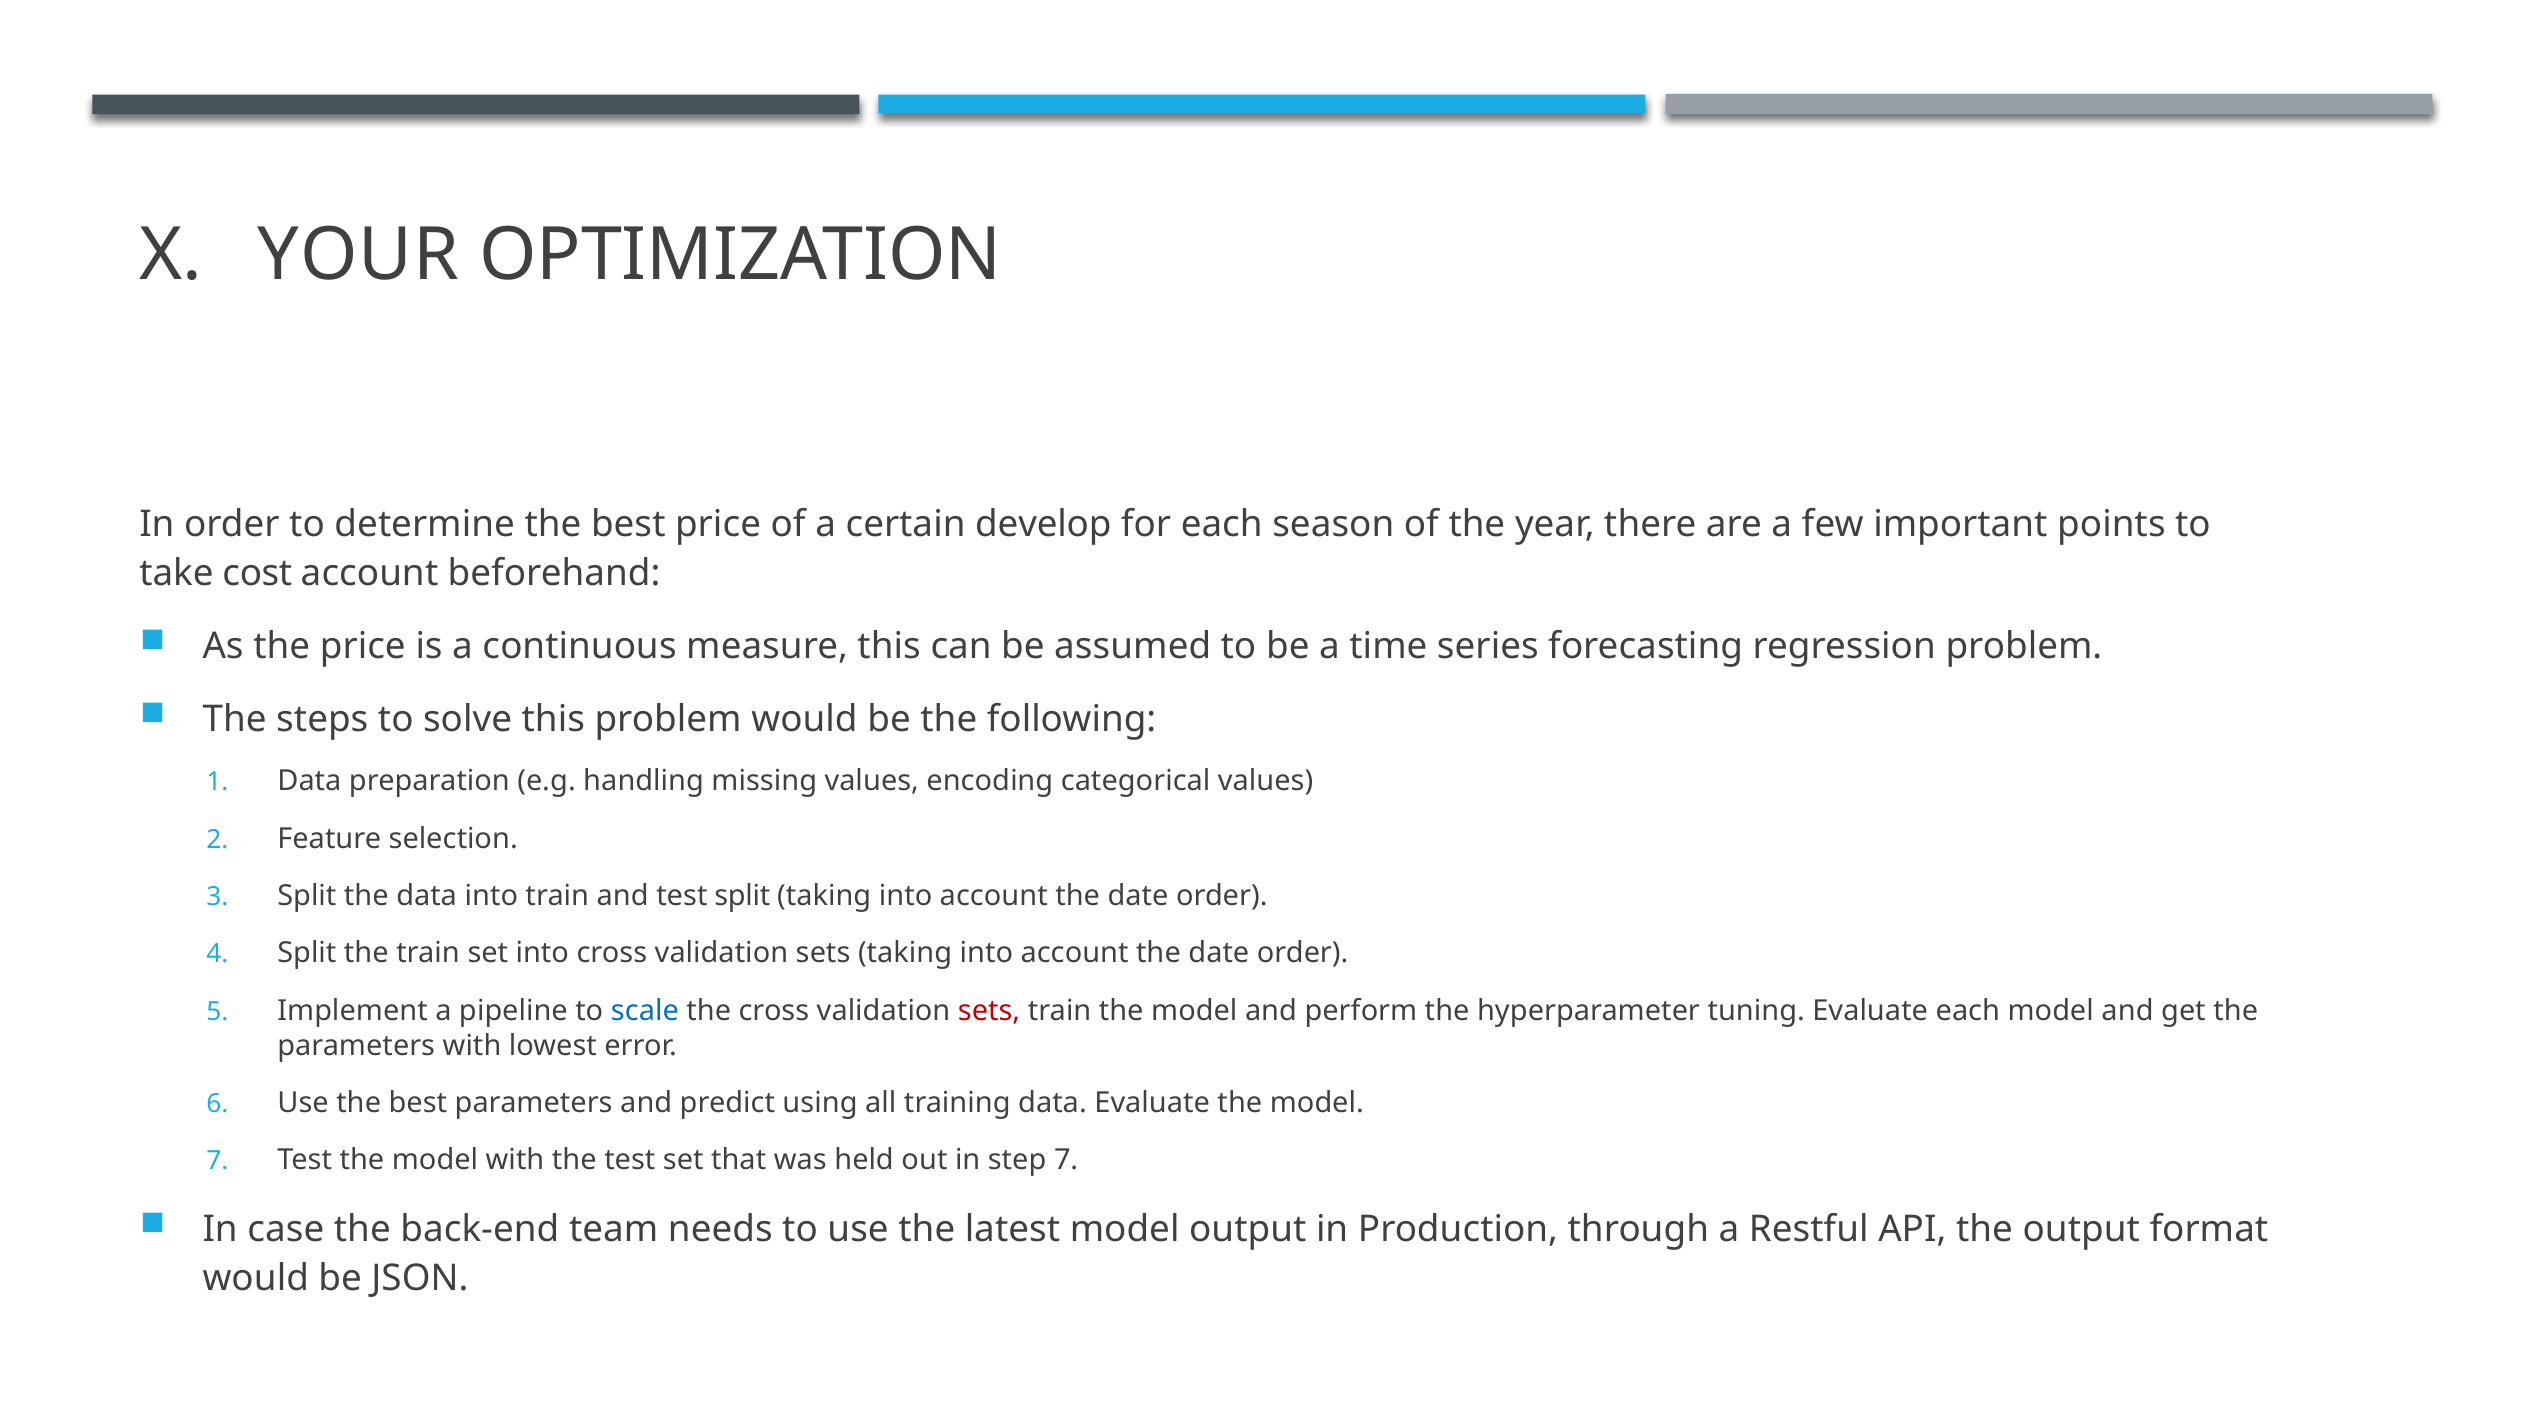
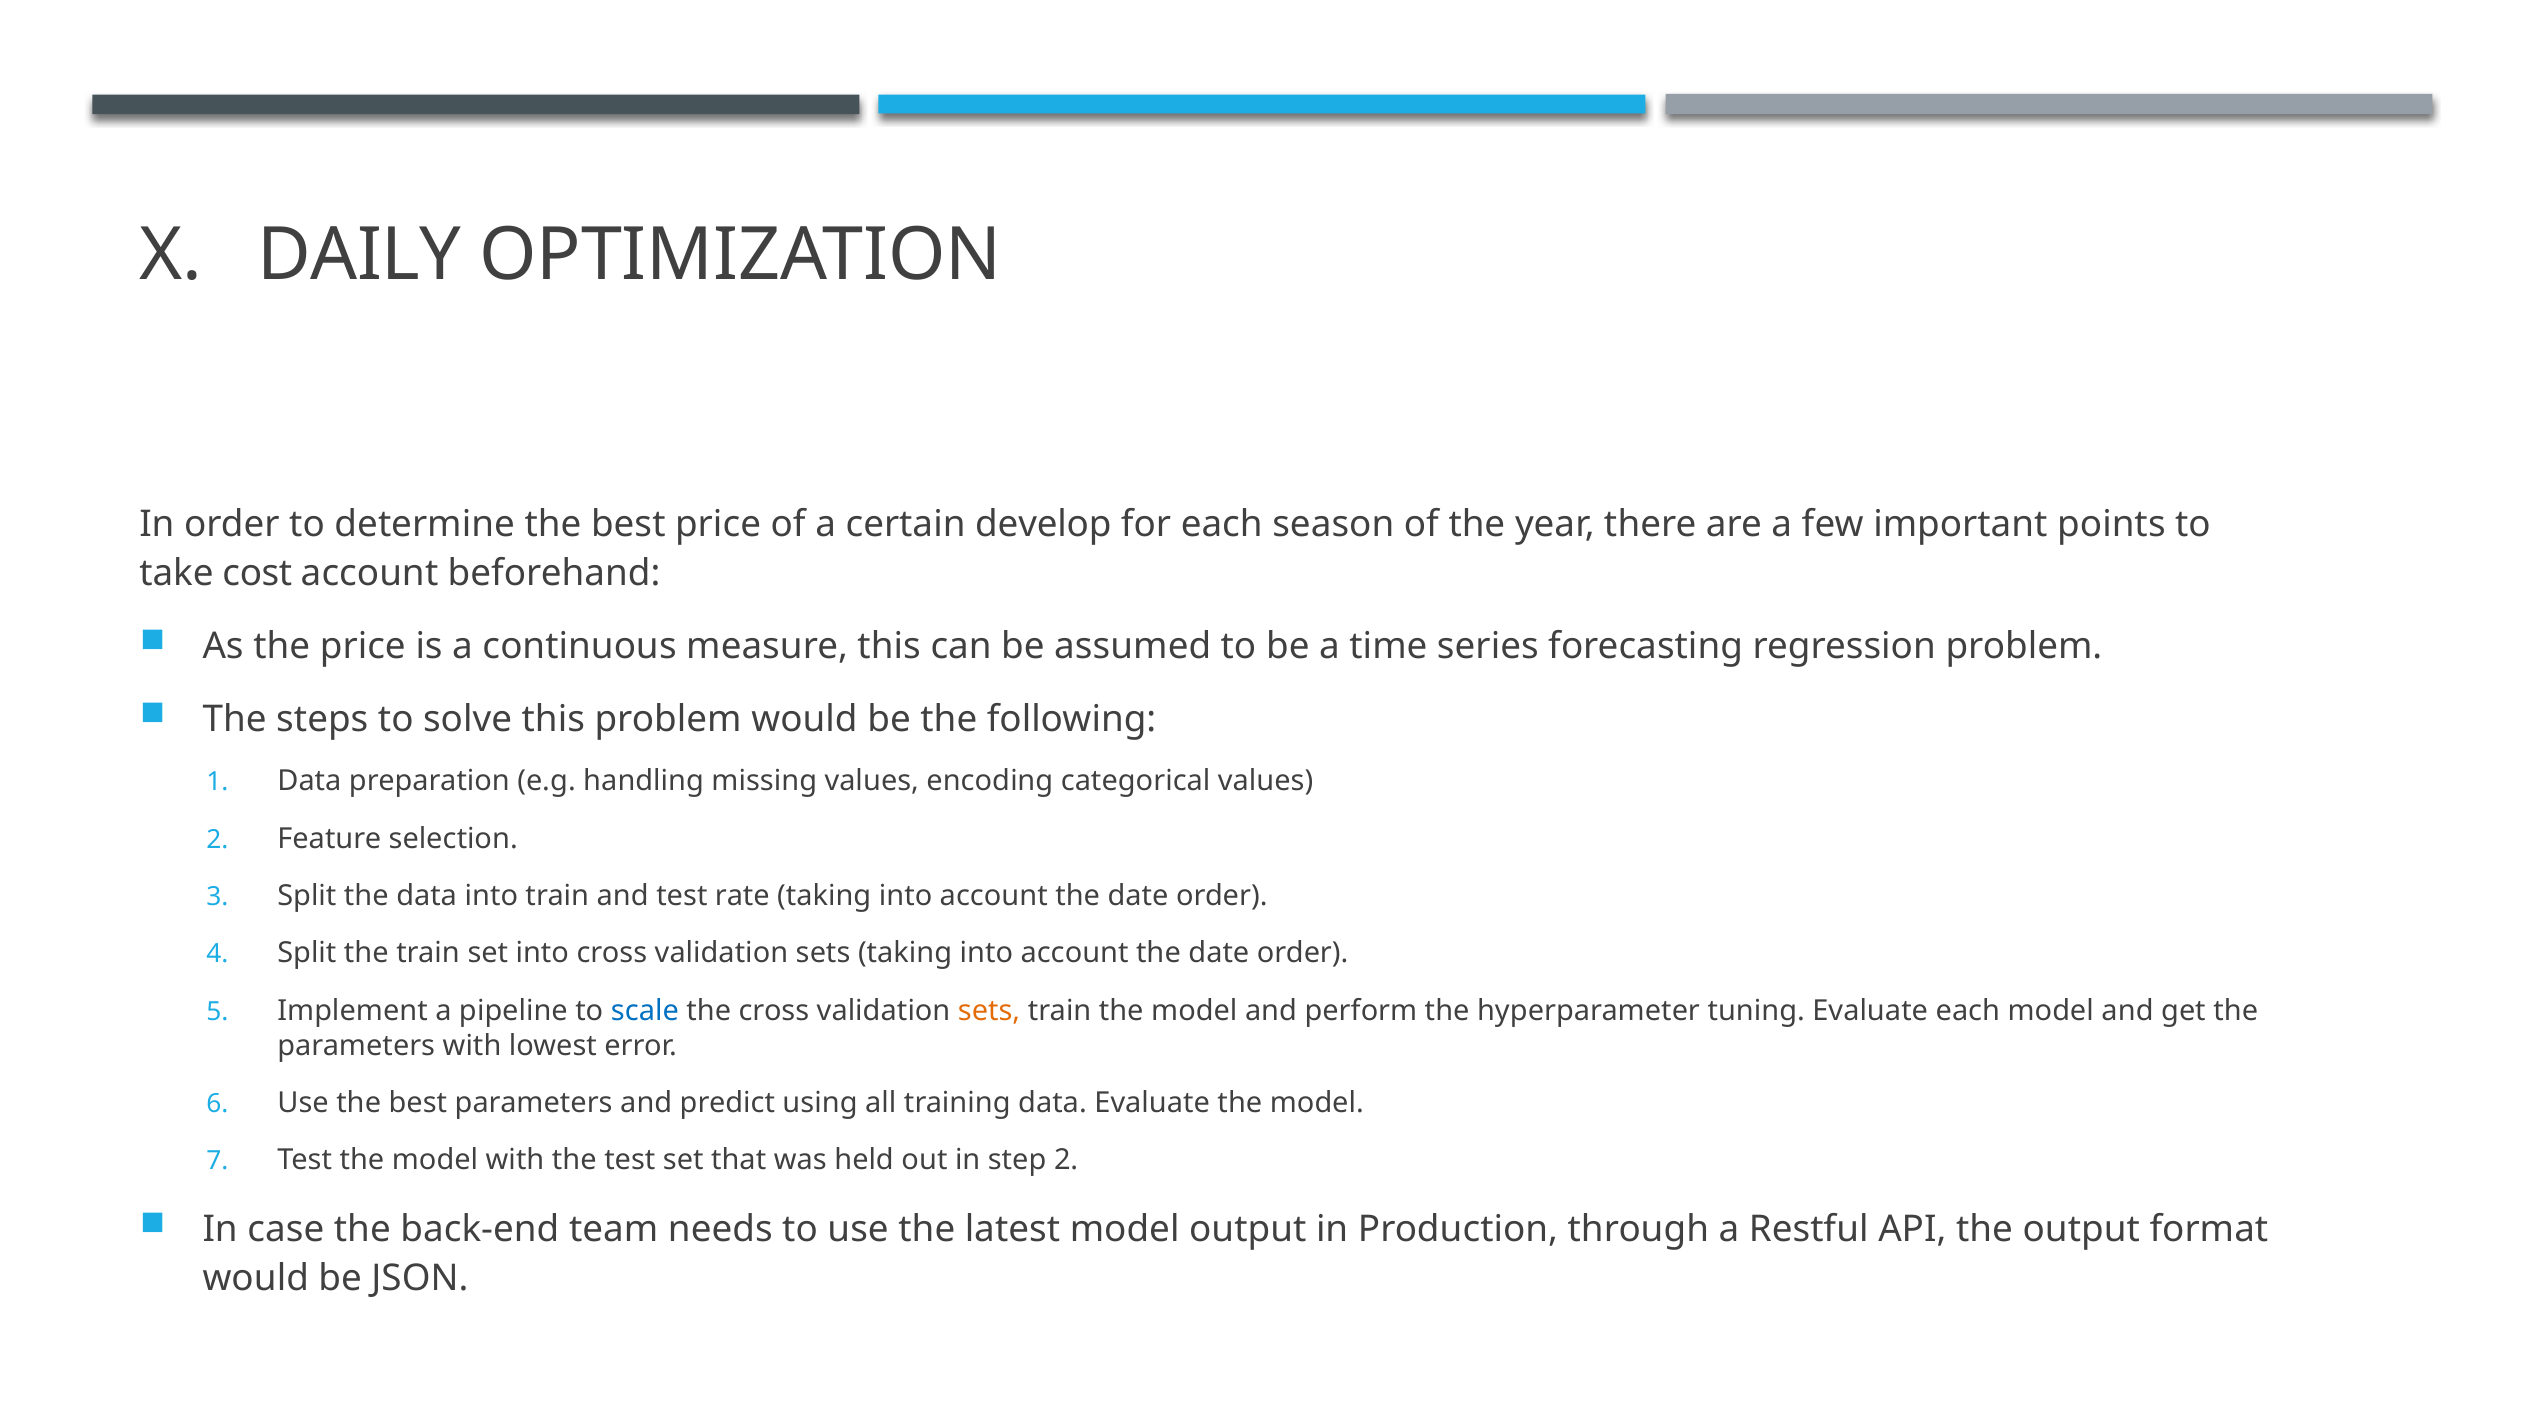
YOUR: YOUR -> DAILY
test split: split -> rate
sets at (989, 1011) colour: red -> orange
step 7: 7 -> 2
